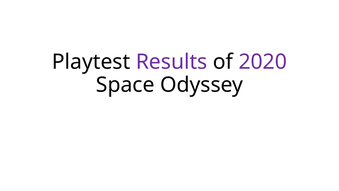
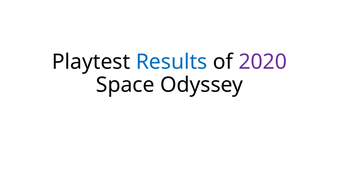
Results colour: purple -> blue
